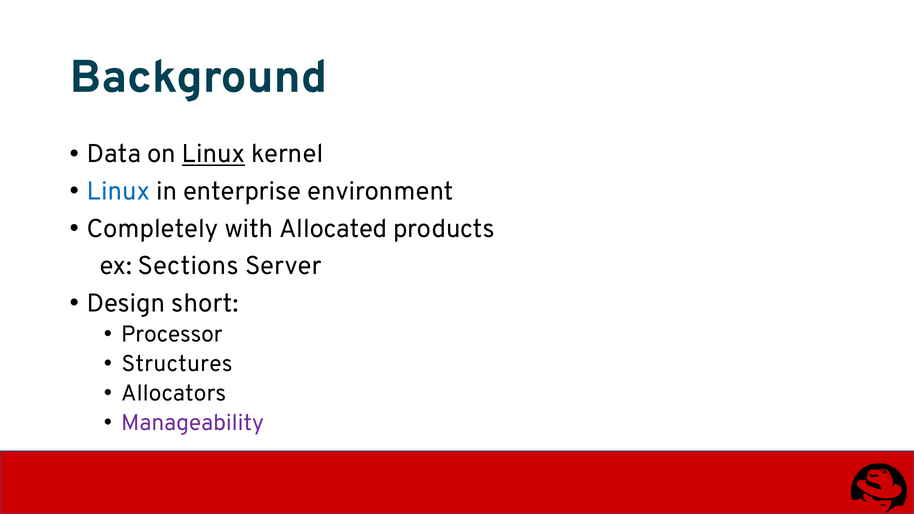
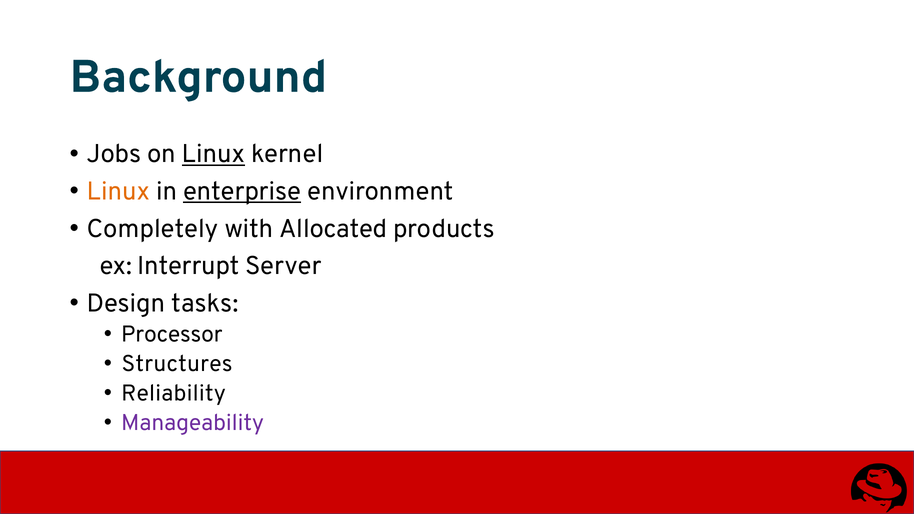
Data: Data -> Jobs
Linux at (118, 191) colour: blue -> orange
enterprise underline: none -> present
Sections: Sections -> Interrupt
short: short -> tasks
Allocators: Allocators -> Reliability
